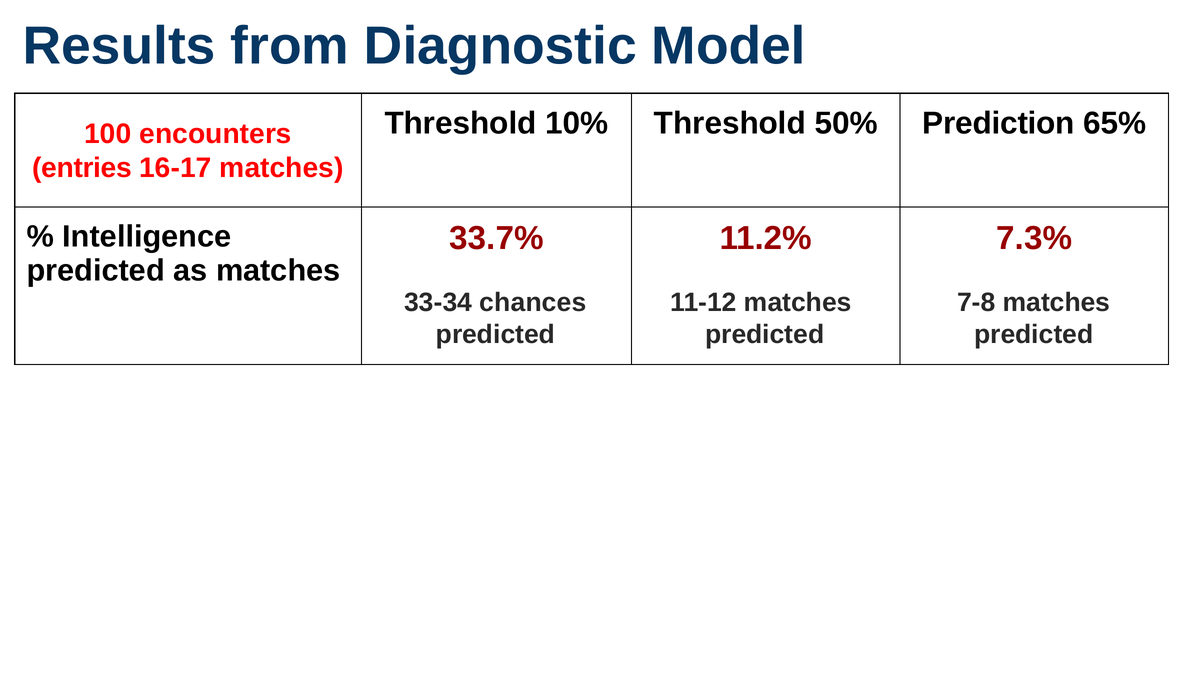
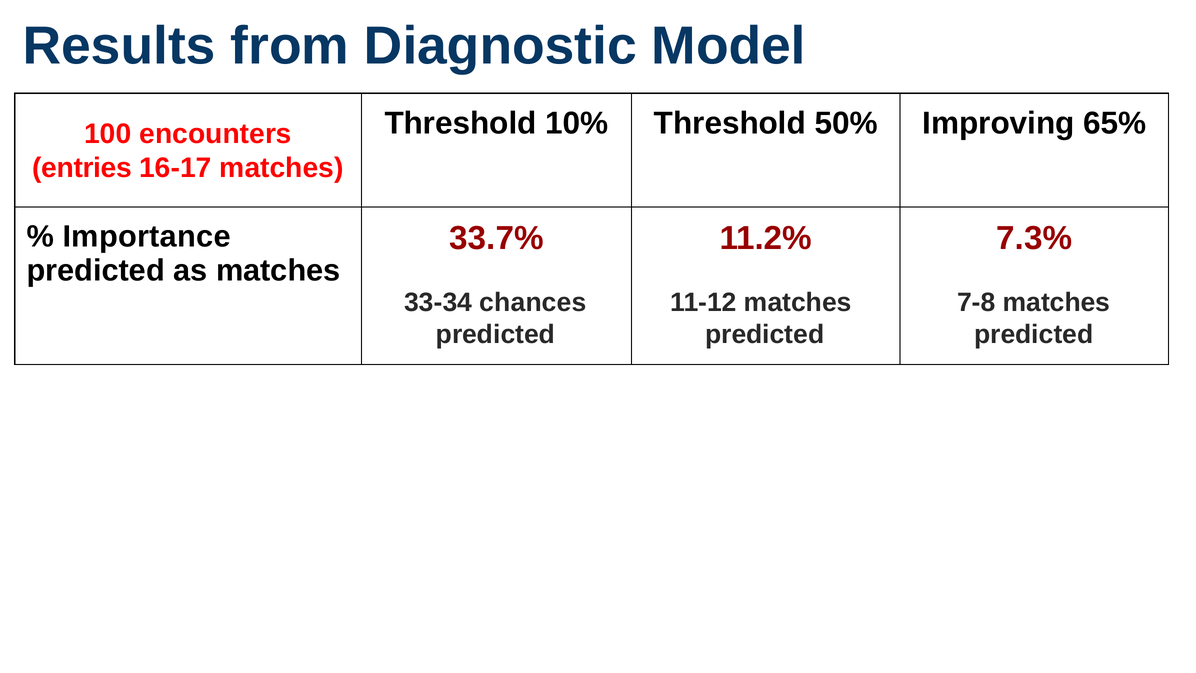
Prediction: Prediction -> Improving
Intelligence: Intelligence -> Importance
